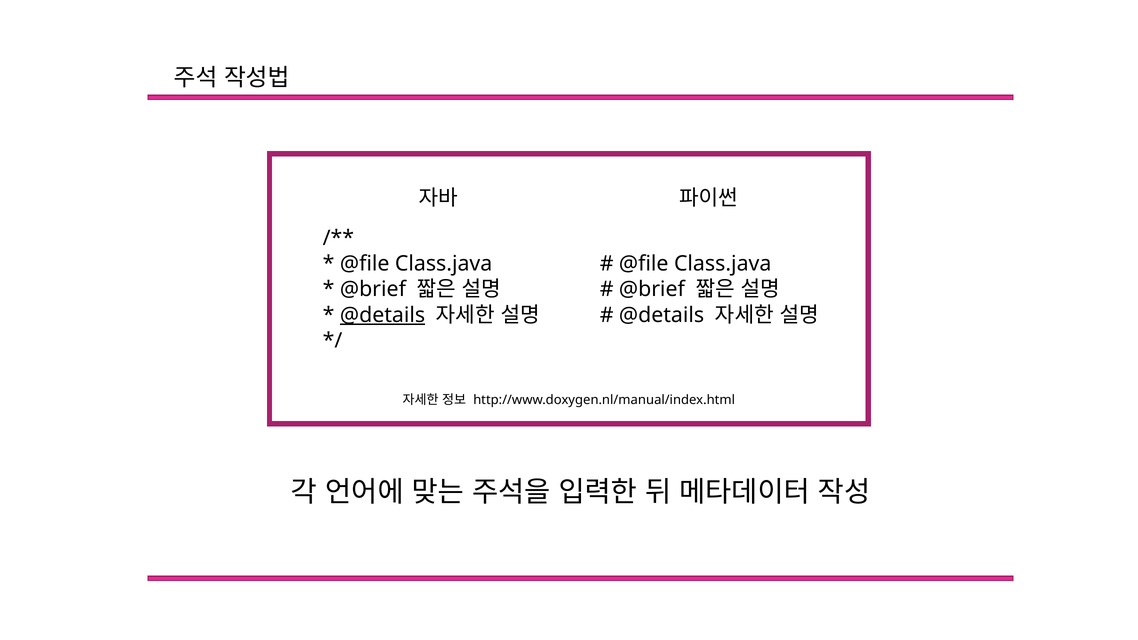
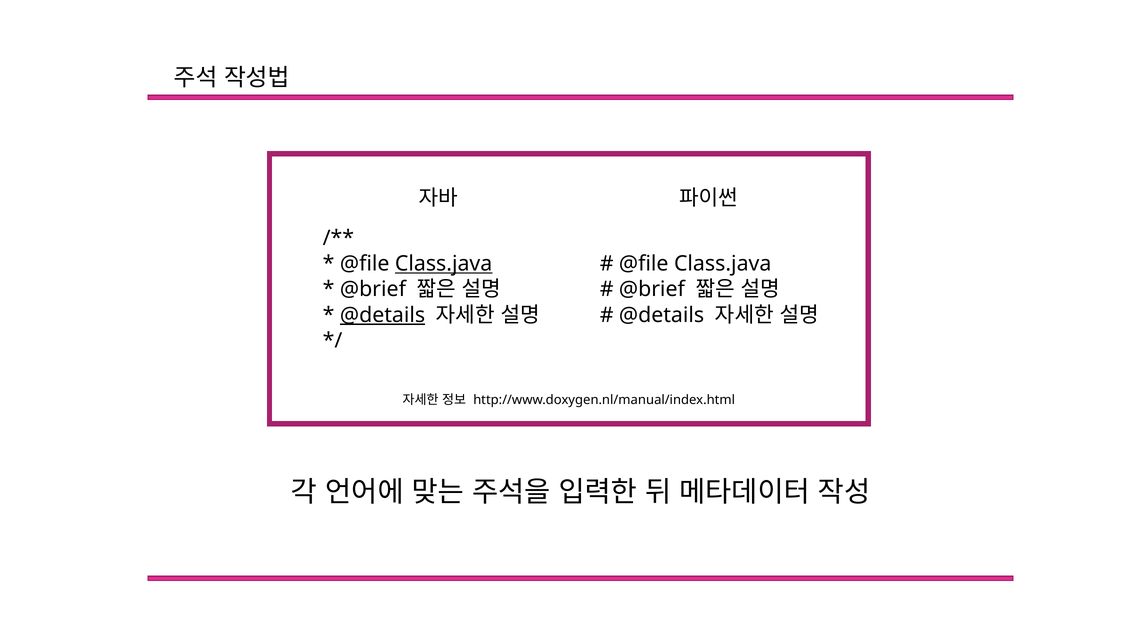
Class.java at (444, 264) underline: none -> present
